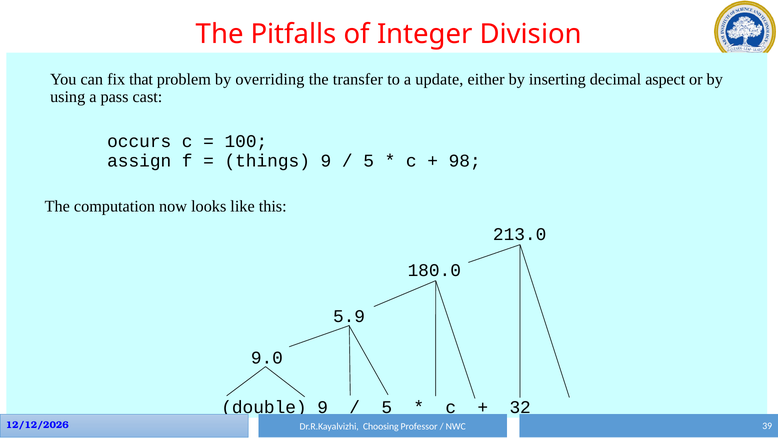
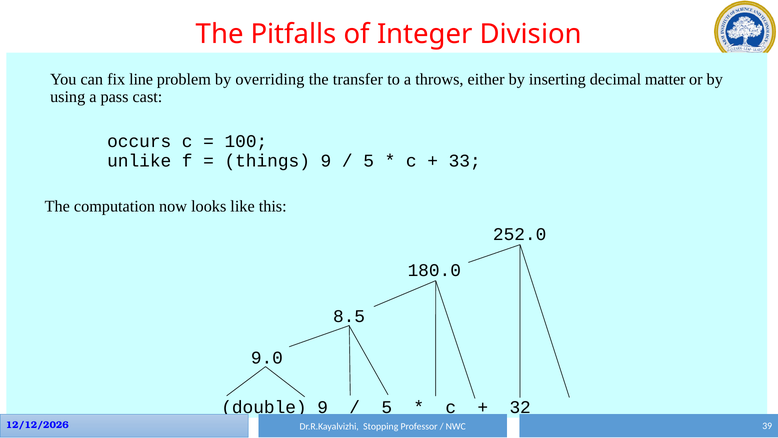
that: that -> line
update: update -> throws
aspect: aspect -> matter
assign: assign -> unlike
98: 98 -> 33
213.0: 213.0 -> 252.0
5.9: 5.9 -> 8.5
Choosing: Choosing -> Stopping
